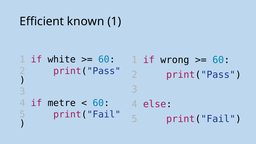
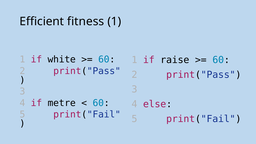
known: known -> fitness
wrong: wrong -> raise
